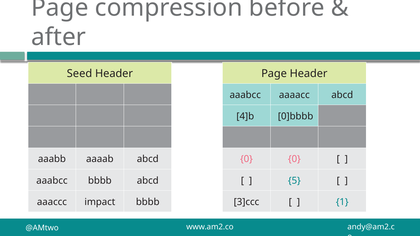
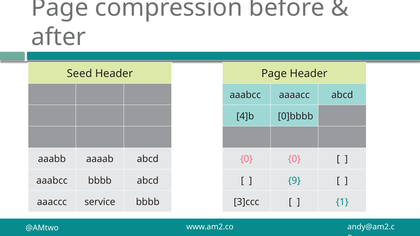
5: 5 -> 9
impact: impact -> service
